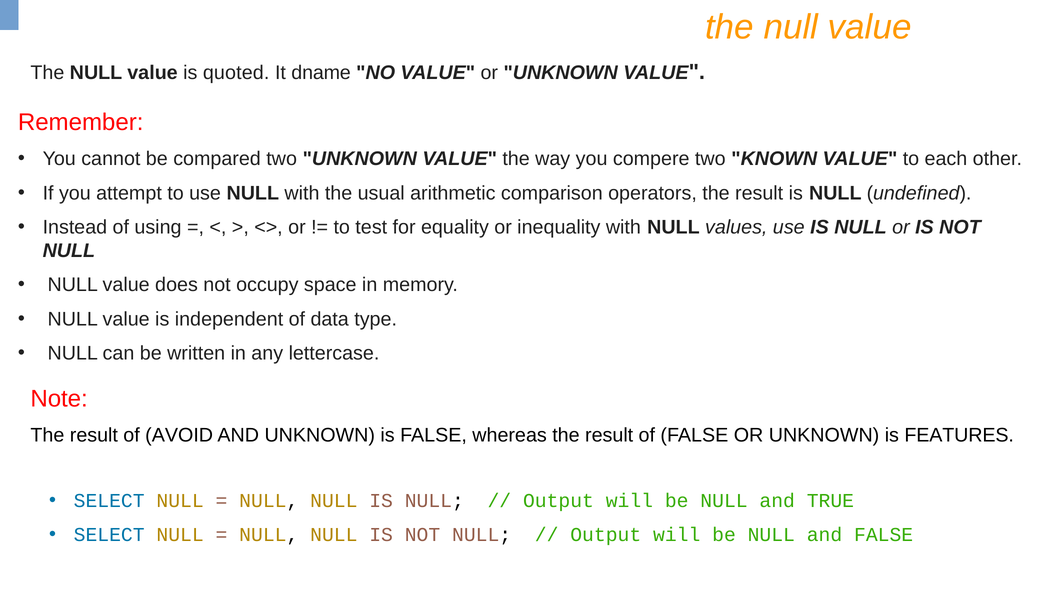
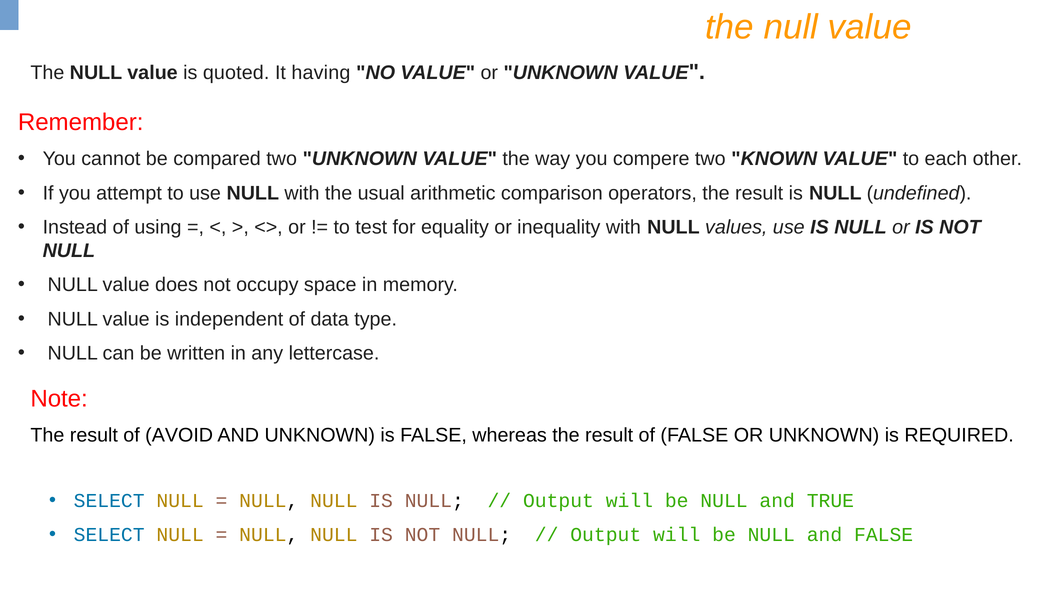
dname: dname -> having
FEATURES: FEATURES -> REQUIRED
